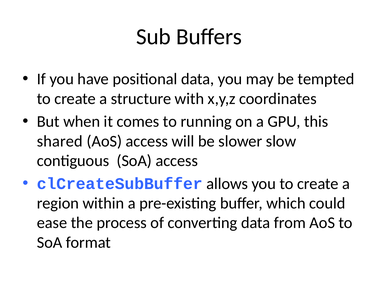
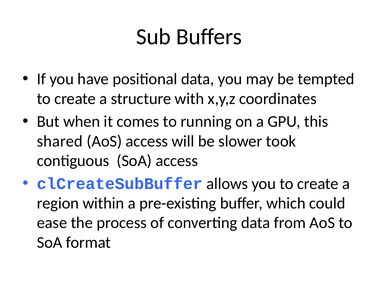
slow: slow -> took
